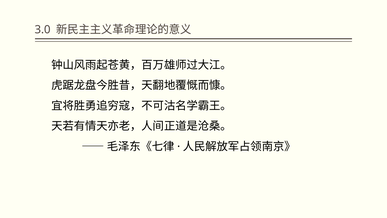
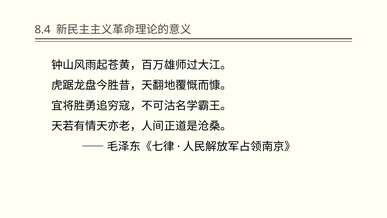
3.0: 3.0 -> 8.4
